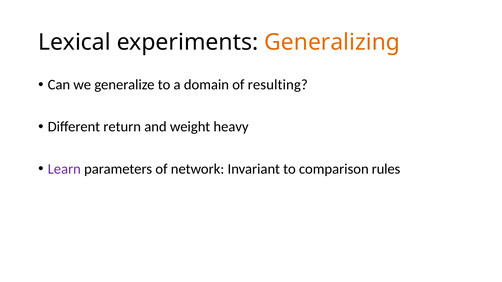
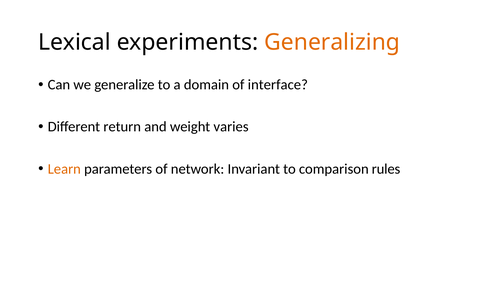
resulting: resulting -> interface
heavy: heavy -> varies
Learn colour: purple -> orange
